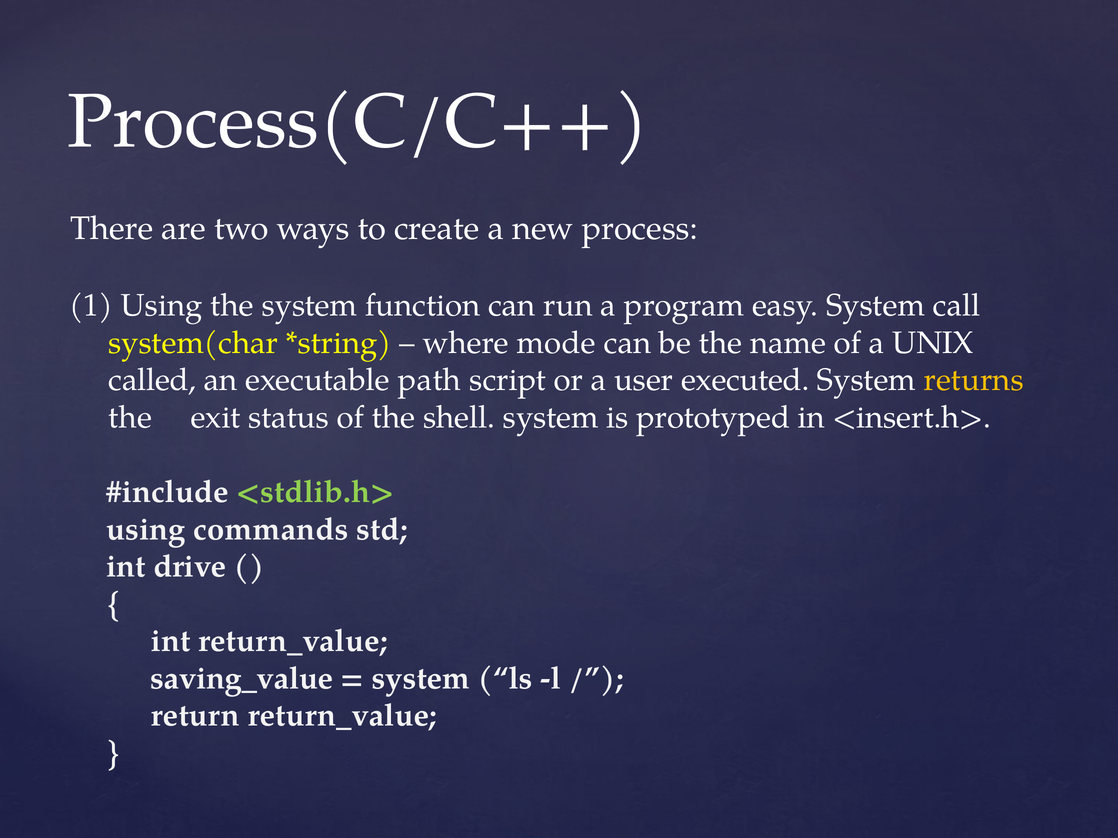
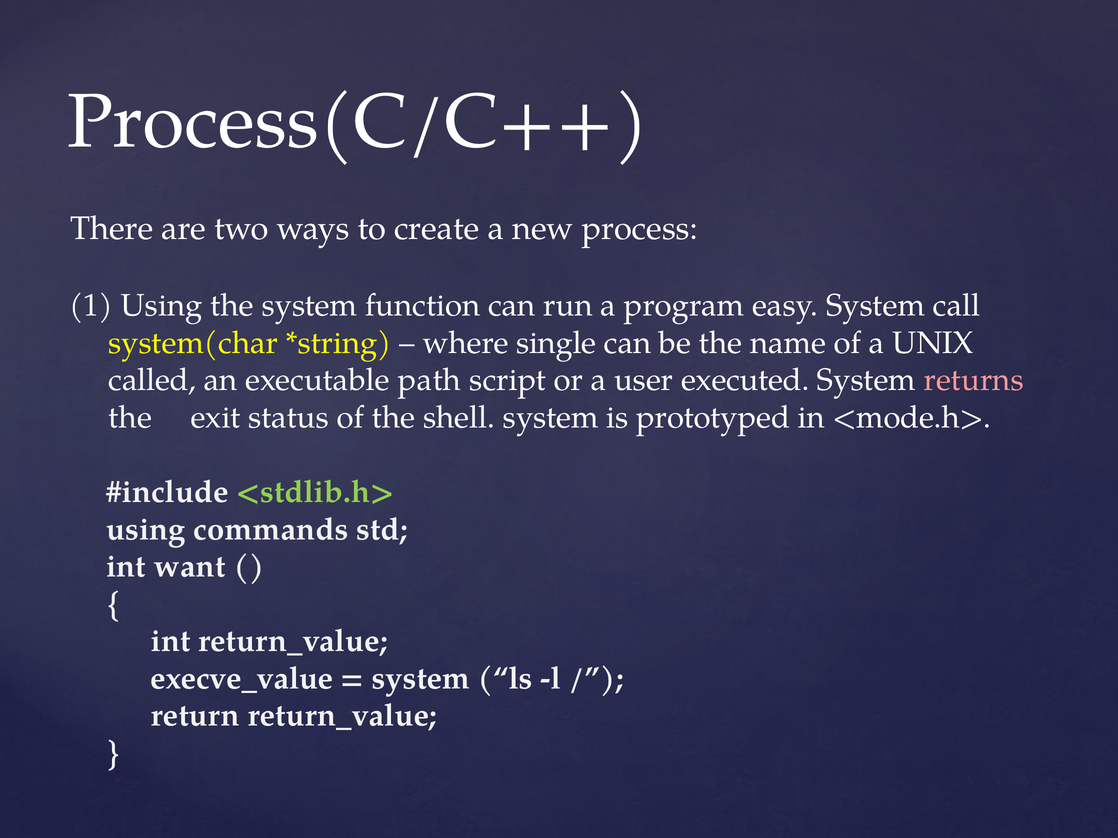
mode: mode -> single
returns colour: yellow -> pink
<insert.h>: <insert.h> -> <mode.h>
drive: drive -> want
saving_value: saving_value -> execve_value
